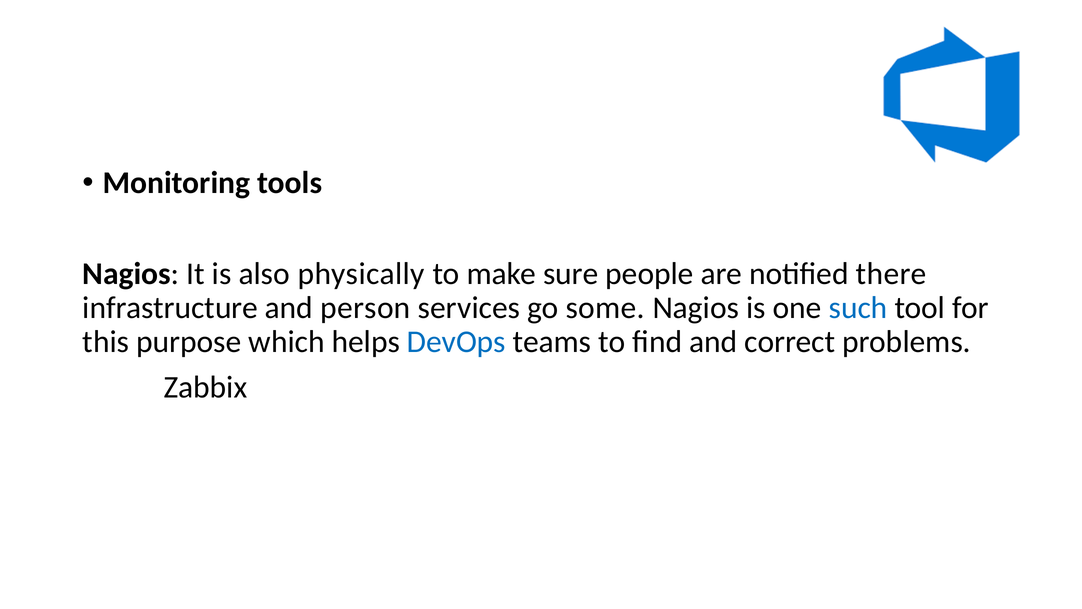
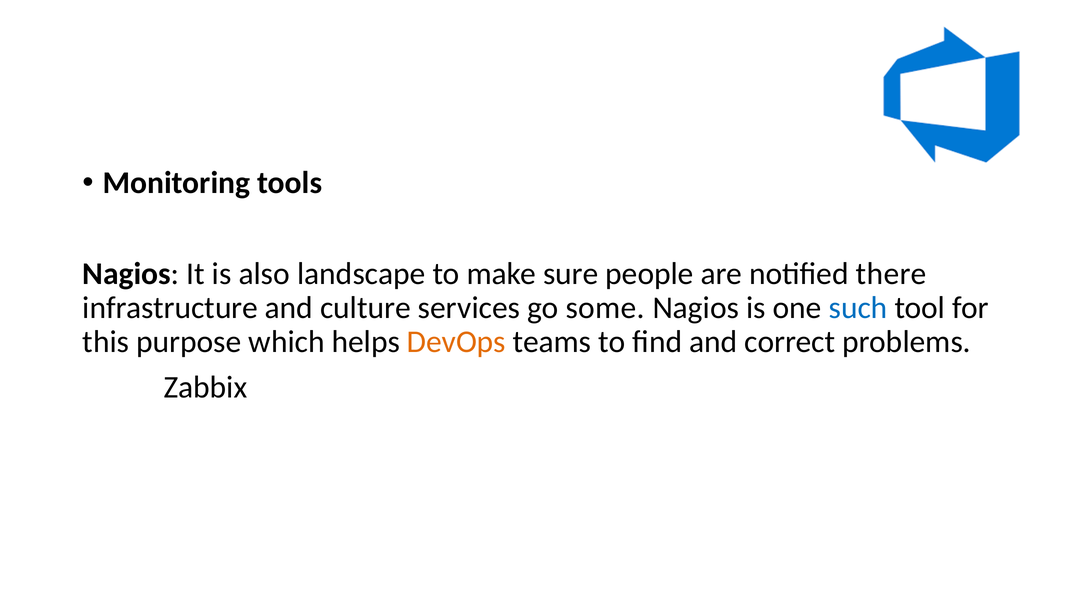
physically: physically -> landscape
person: person -> culture
DevOps colour: blue -> orange
